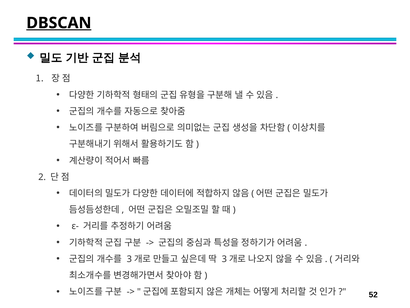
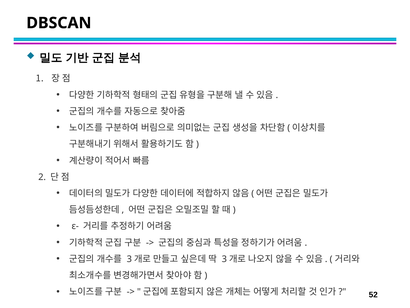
DBSCAN underline: present -> none
